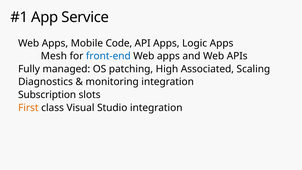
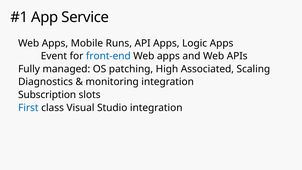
Code: Code -> Runs
Mesh: Mesh -> Event
First colour: orange -> blue
